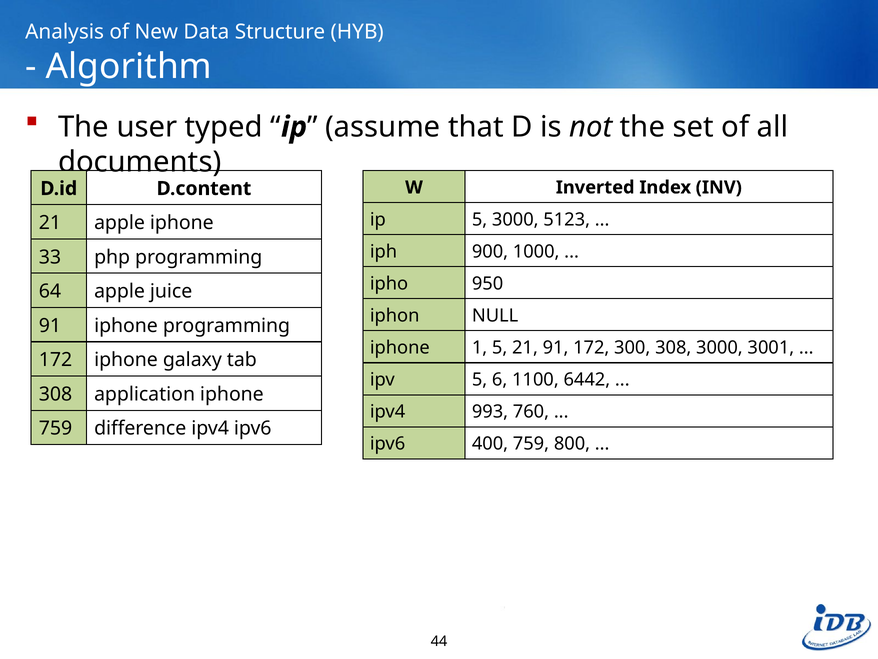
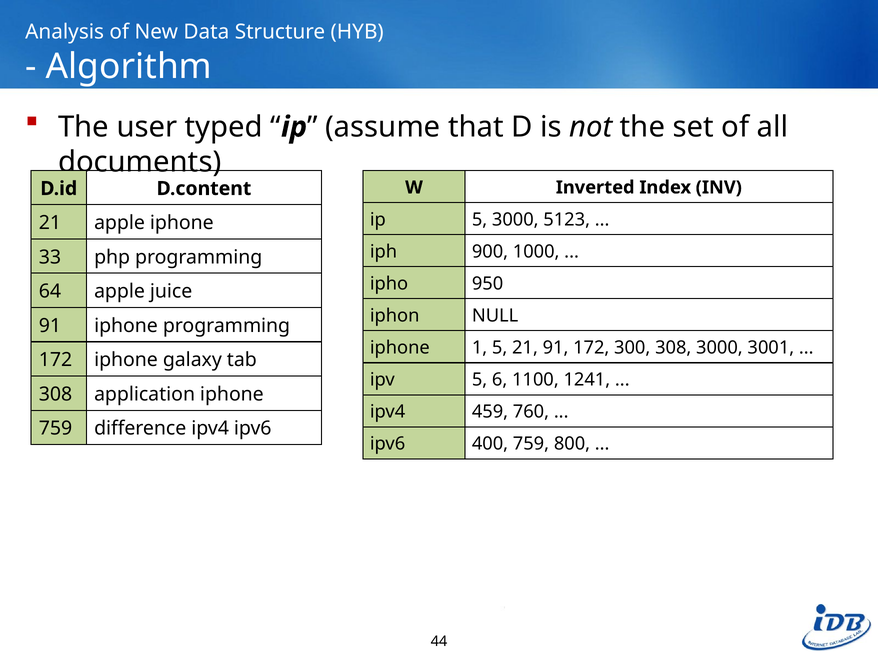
6442: 6442 -> 1241
993: 993 -> 459
